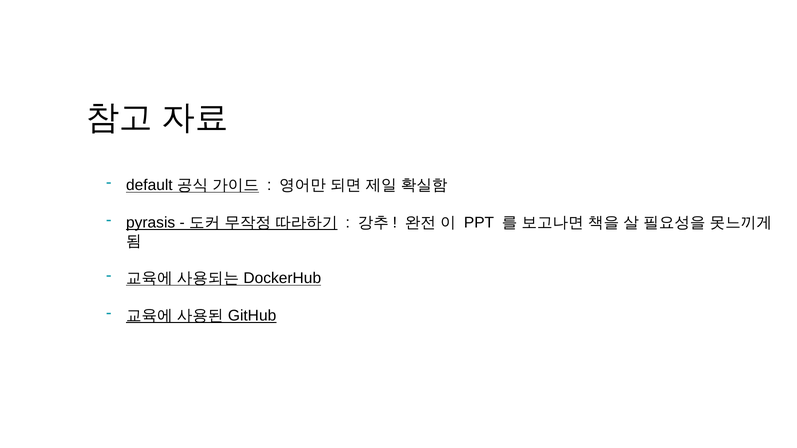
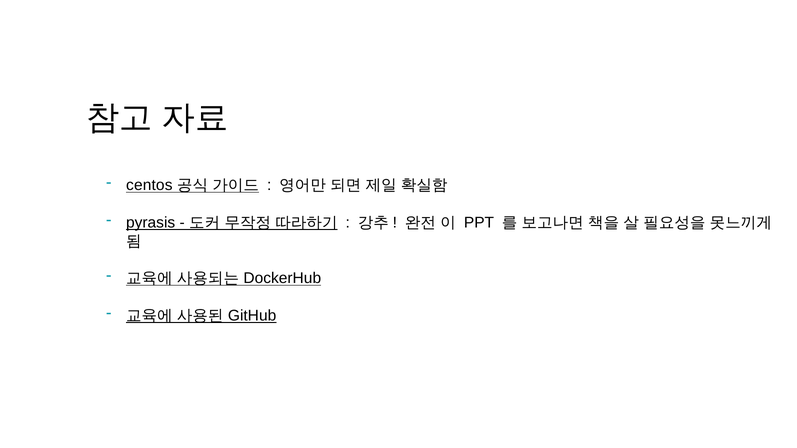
default: default -> centos
